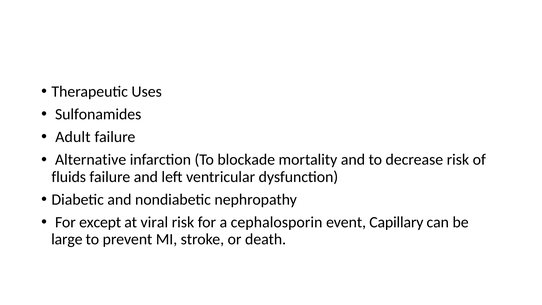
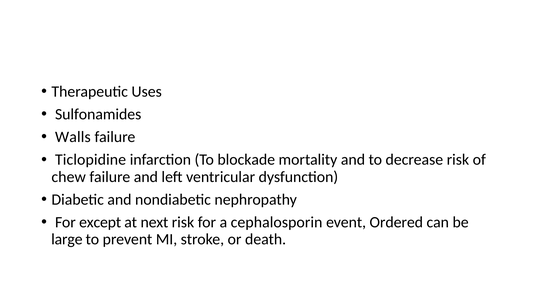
Adult: Adult -> Walls
Alternative: Alternative -> Ticlopidine
fluids: fluids -> chew
viral: viral -> next
Capillary: Capillary -> Ordered
